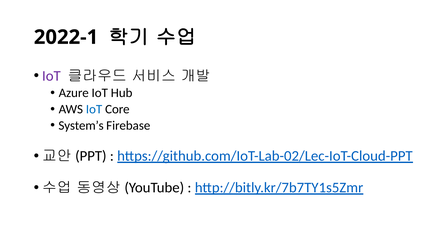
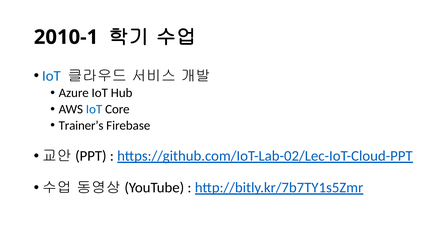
2022-1: 2022-1 -> 2010-1
IoT at (51, 76) colour: purple -> blue
System’s: System’s -> Trainer’s
